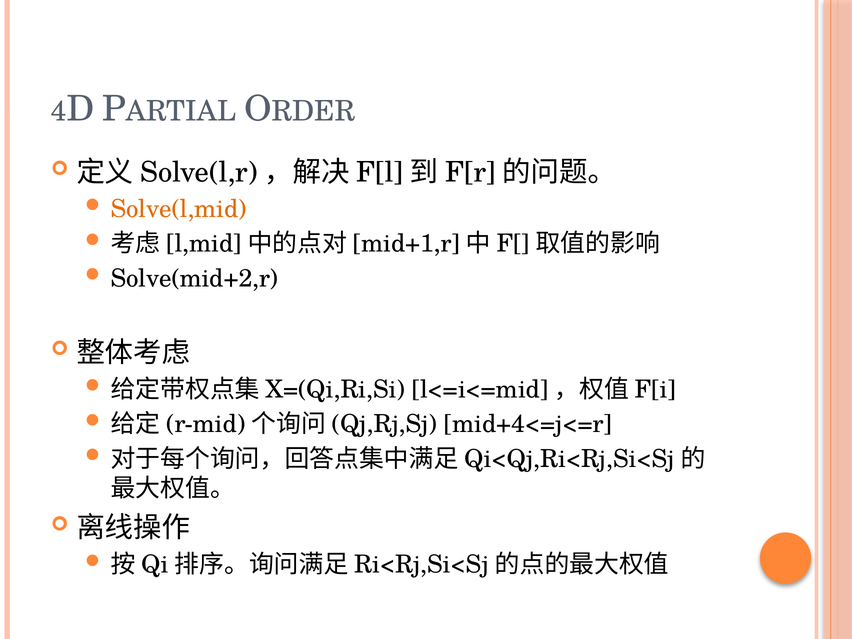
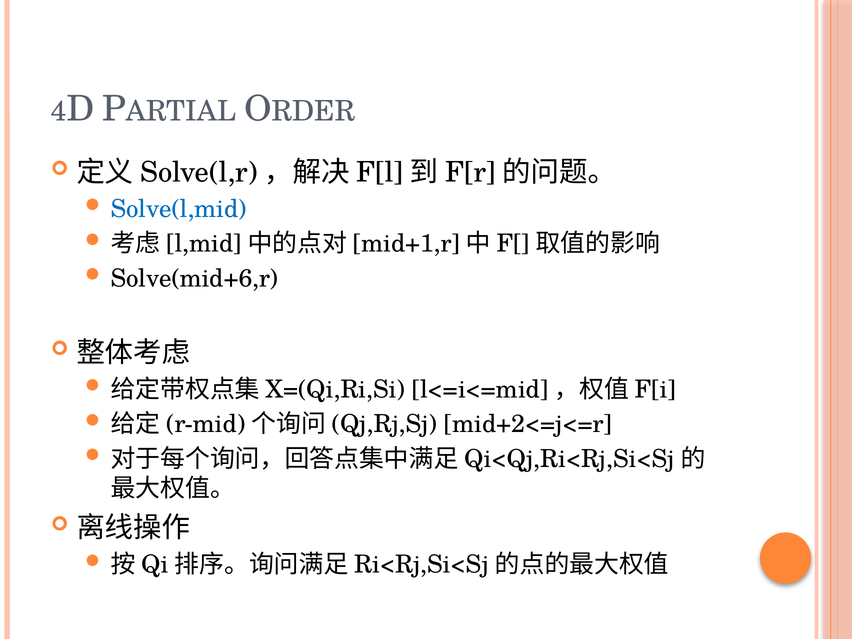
Solve(l,mid colour: orange -> blue
Solve(mid+2,r: Solve(mid+2,r -> Solve(mid+6,r
mid+4<=j<=r: mid+4<=j<=r -> mid+2<=j<=r
